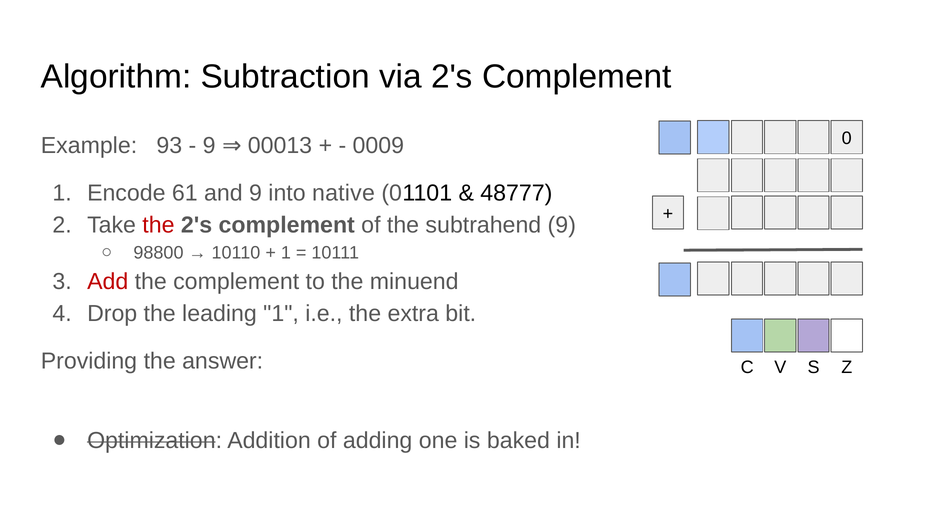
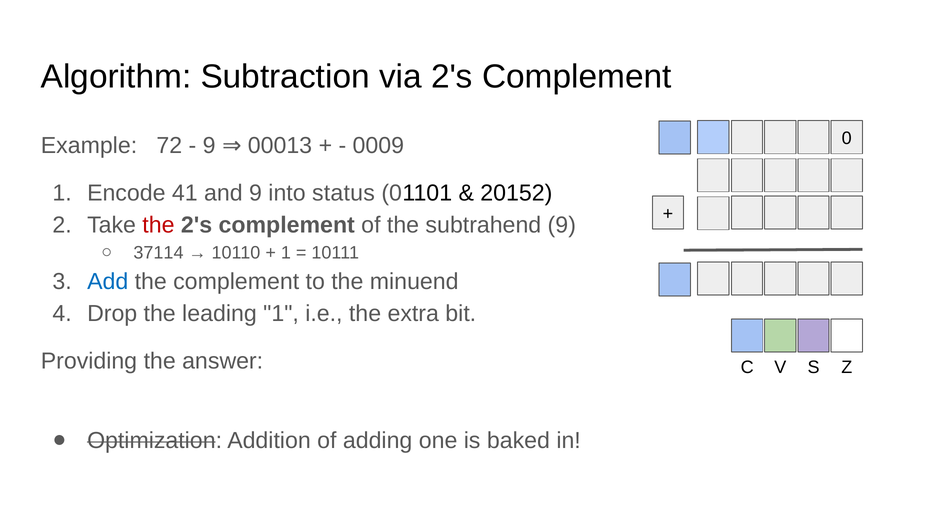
93: 93 -> 72
61: 61 -> 41
native: native -> status
48777: 48777 -> 20152
98800: 98800 -> 37114
Add colour: red -> blue
